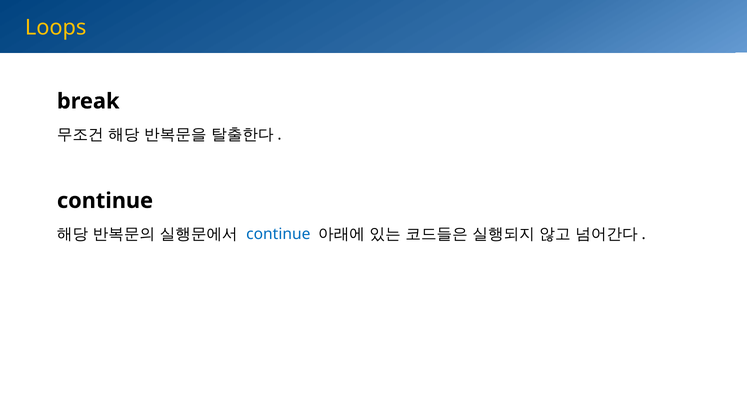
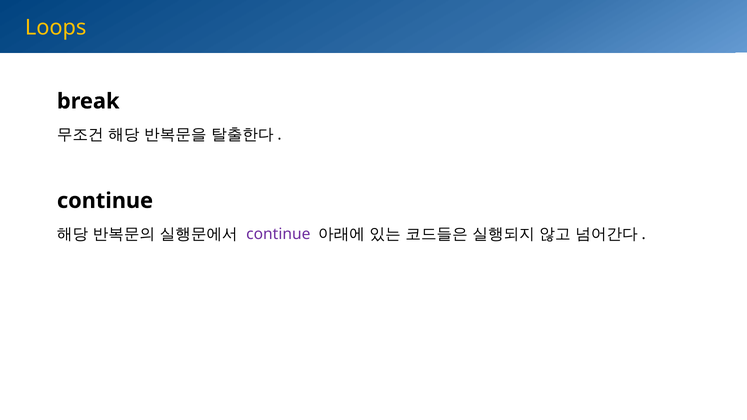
continue at (278, 234) colour: blue -> purple
